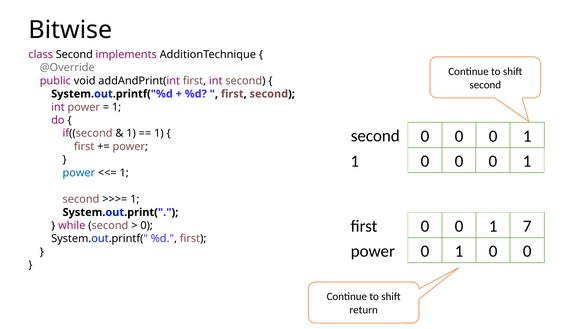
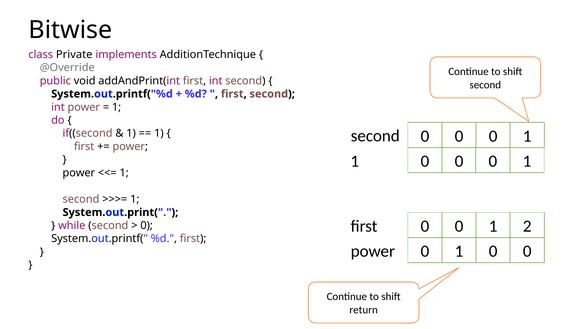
class Second: Second -> Private
power at (79, 173) colour: blue -> black
7: 7 -> 2
